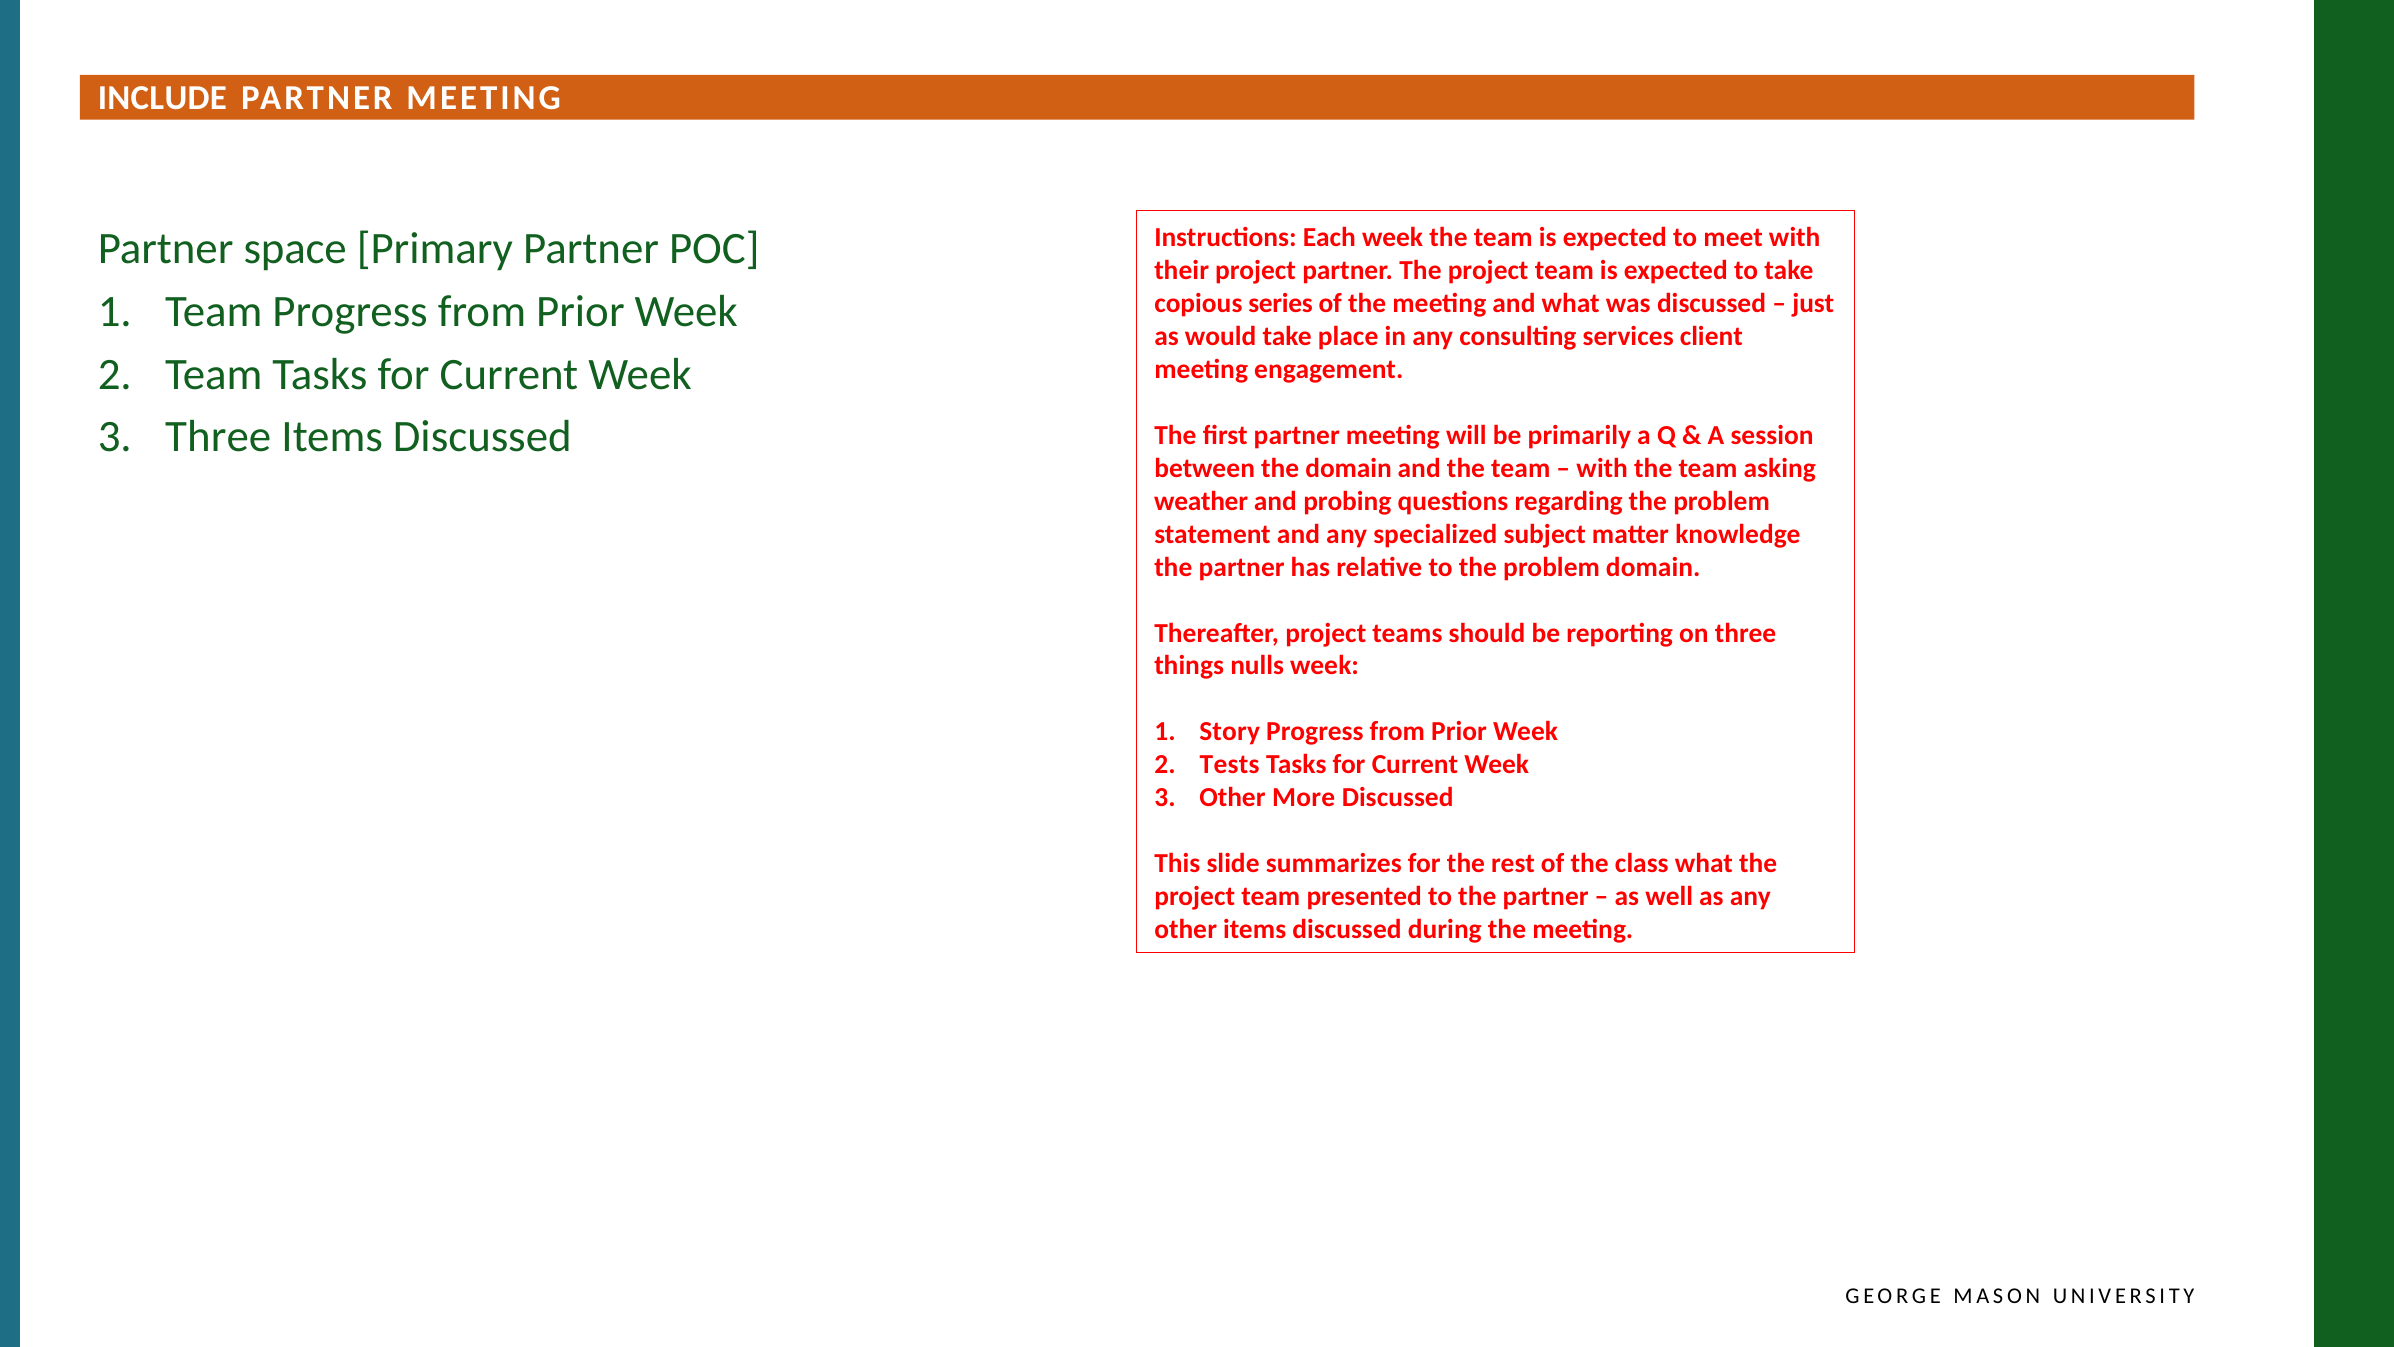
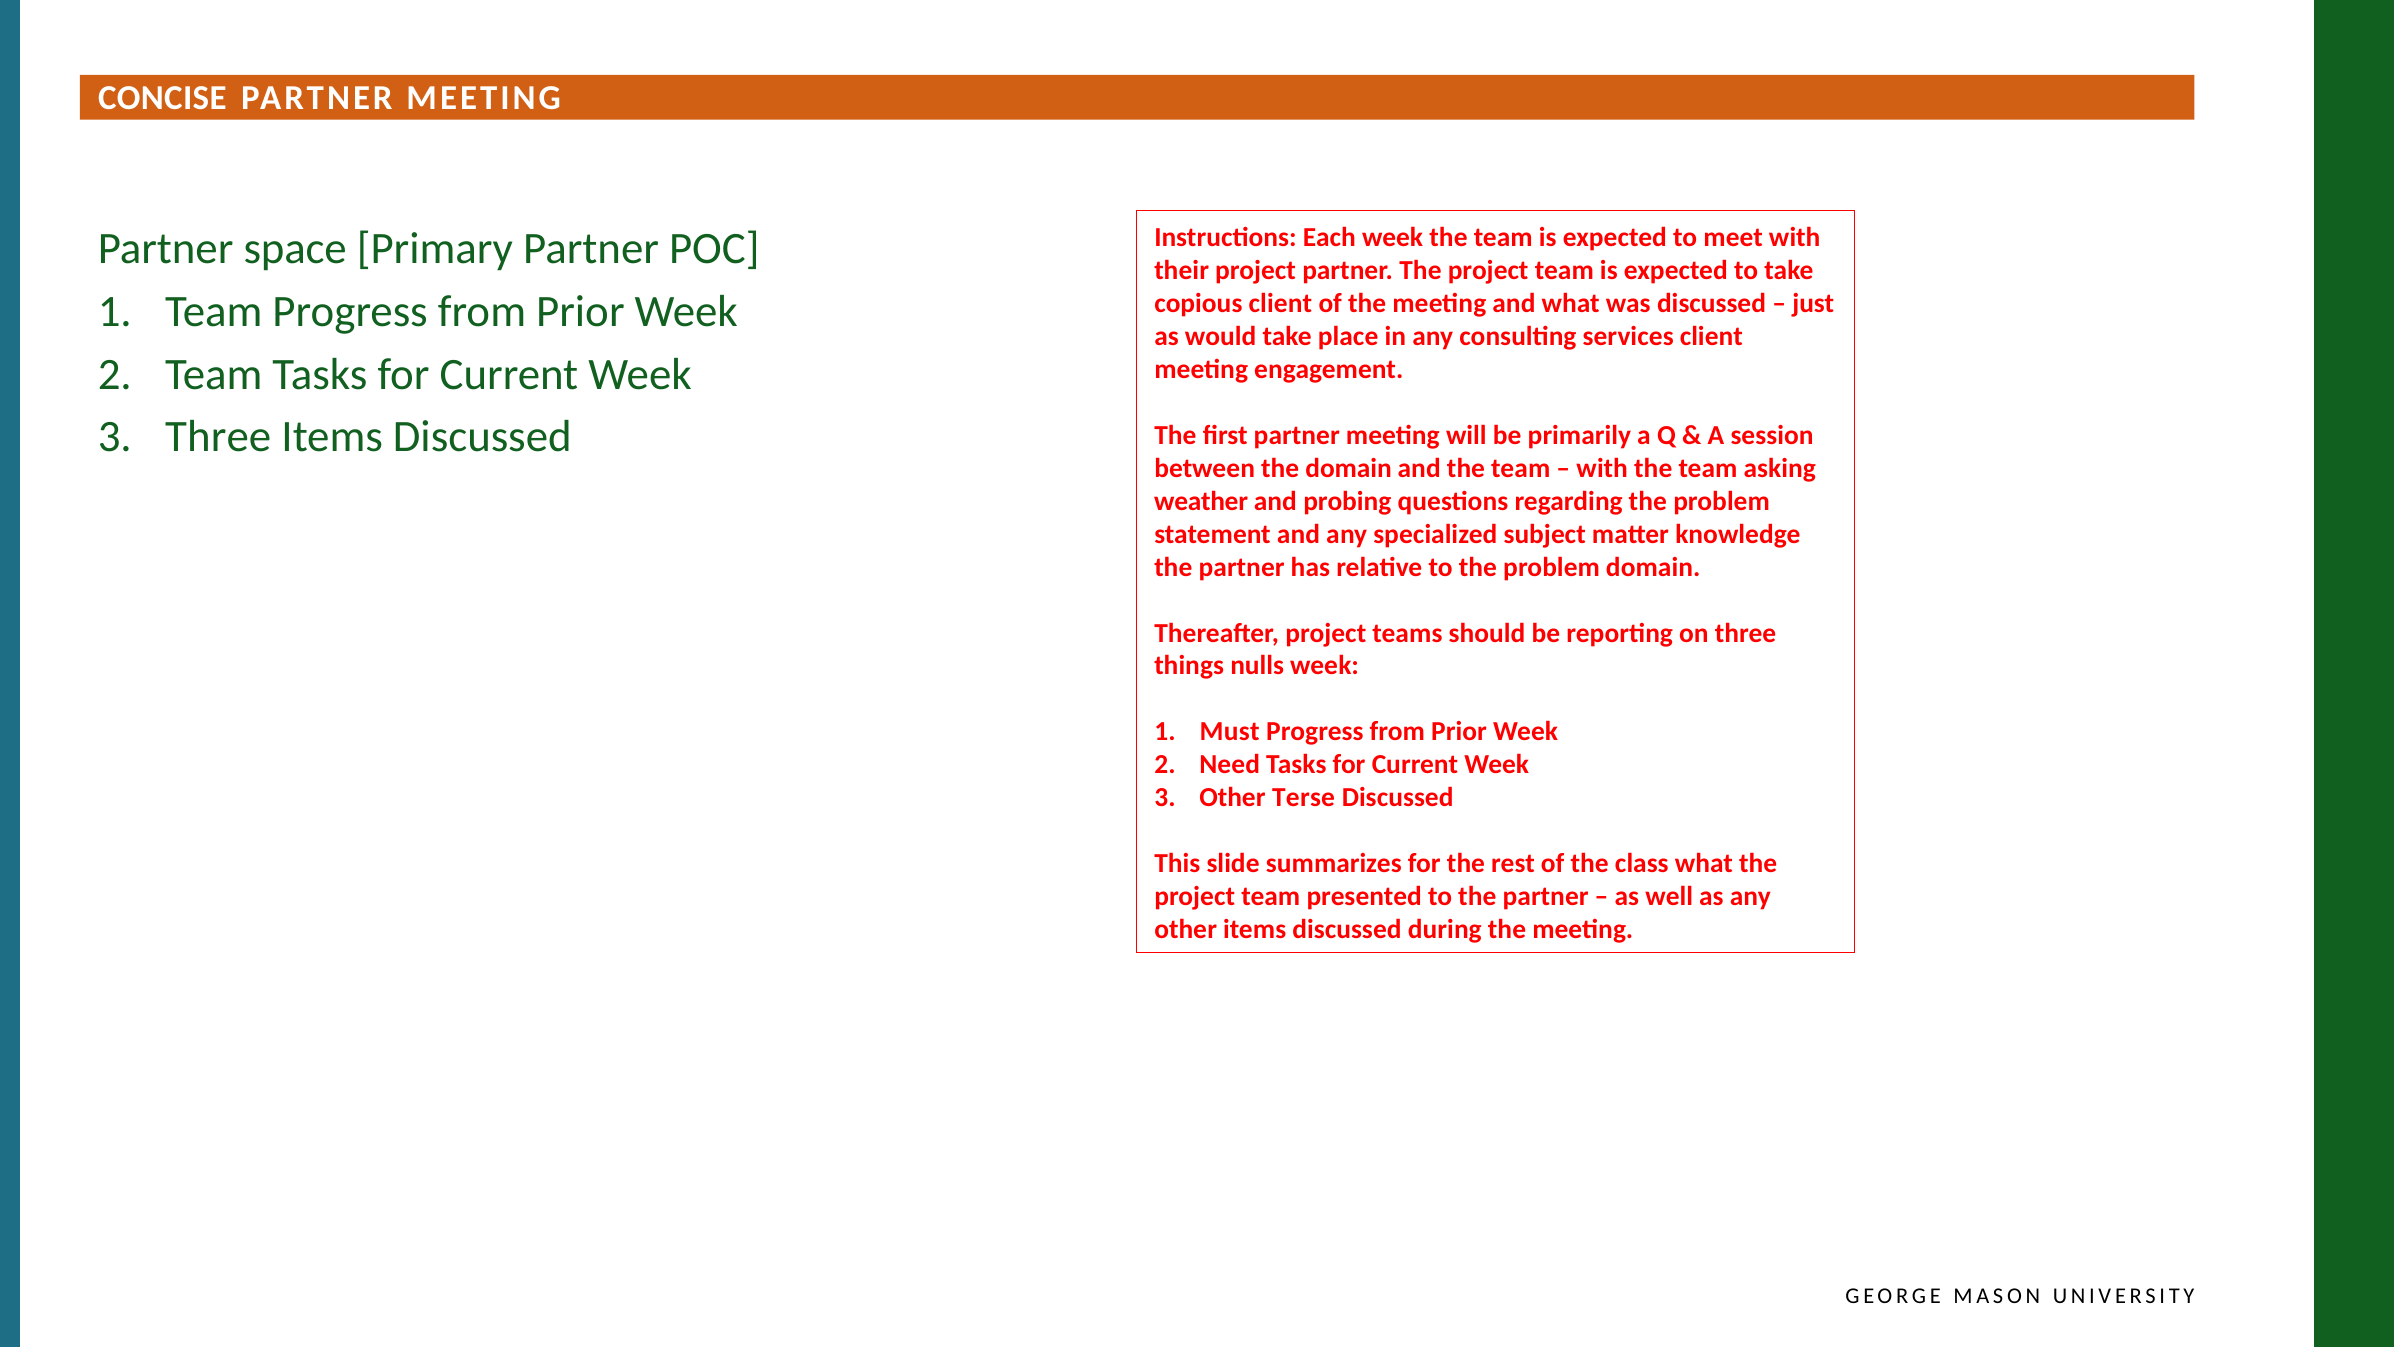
INCLUDE: INCLUDE -> CONCISE
copious series: series -> client
Story: Story -> Must
Tests: Tests -> Need
More: More -> Terse
